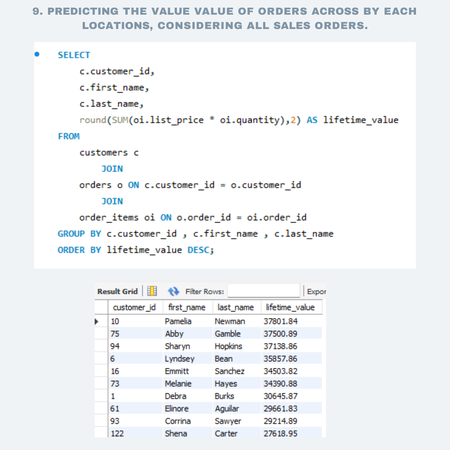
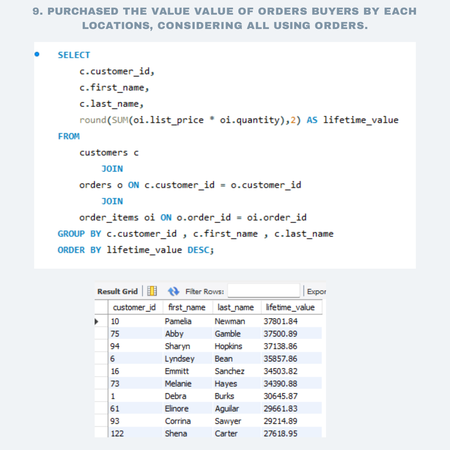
PREDICTING: PREDICTING -> PURCHASED
ACROSS: ACROSS -> BUYERS
SALES: SALES -> USING
